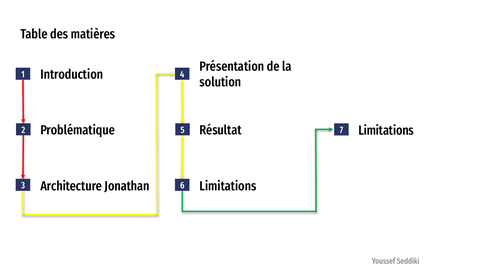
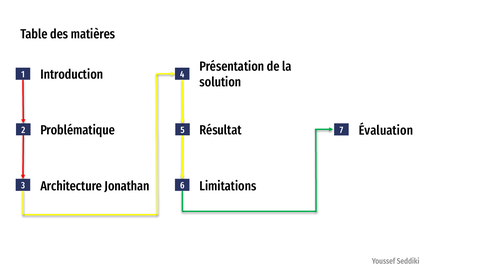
Limitations at (386, 130): Limitations -> Évaluation
